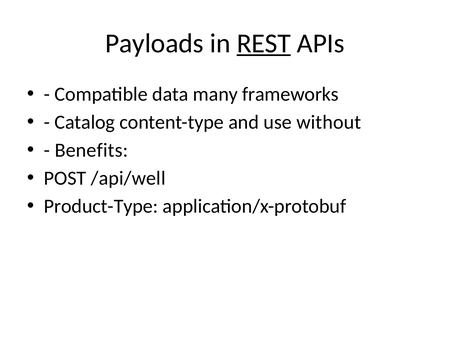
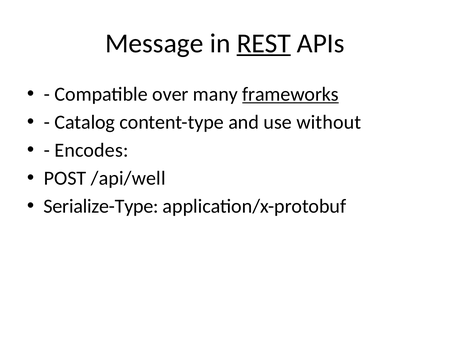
Payloads: Payloads -> Message
data: data -> over
frameworks underline: none -> present
Benefits: Benefits -> Encodes
Product-Type: Product-Type -> Serialize-Type
